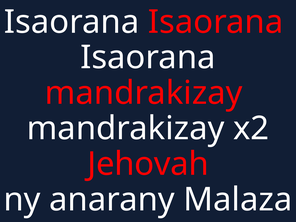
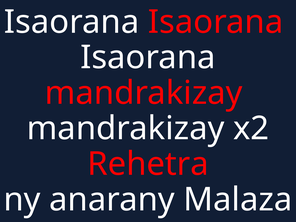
Jehovah: Jehovah -> Rehetra
